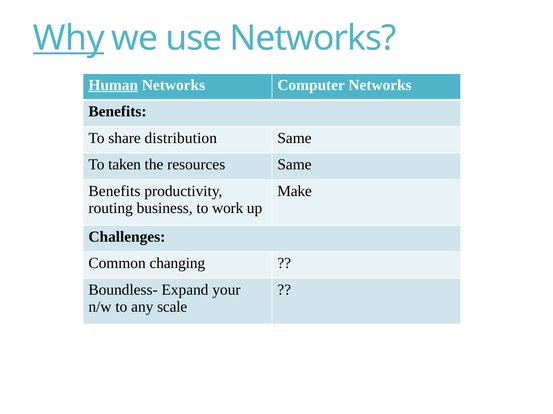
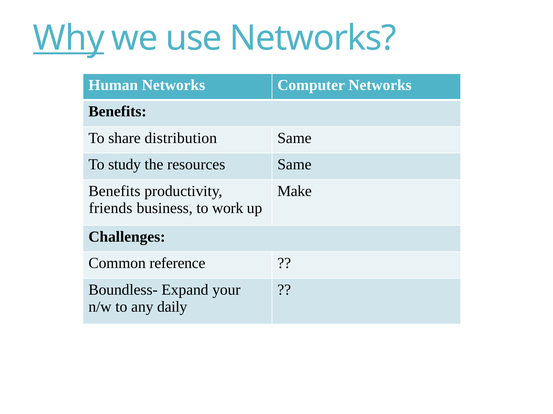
Human underline: present -> none
taken: taken -> study
routing: routing -> friends
changing: changing -> reference
scale: scale -> daily
